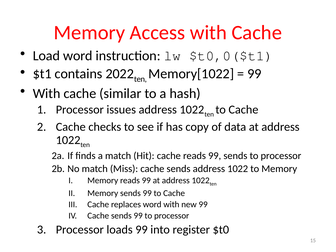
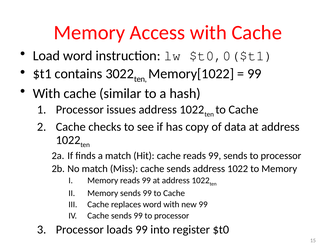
2022: 2022 -> 3022
